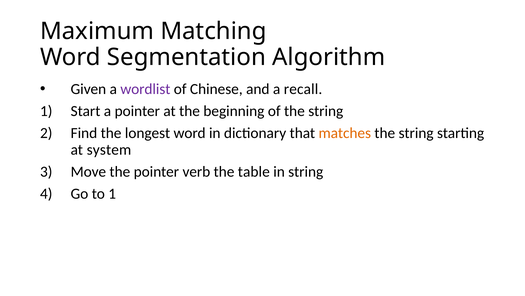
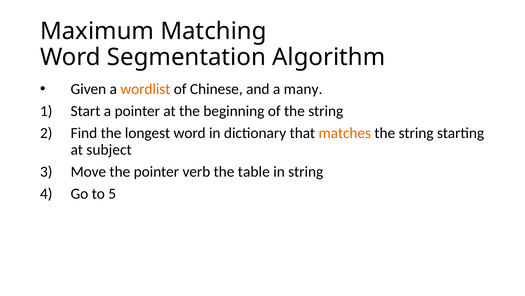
wordlist colour: purple -> orange
recall: recall -> many
system: system -> subject
to 1: 1 -> 5
